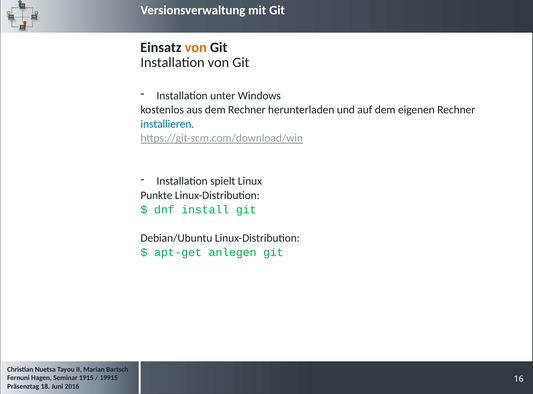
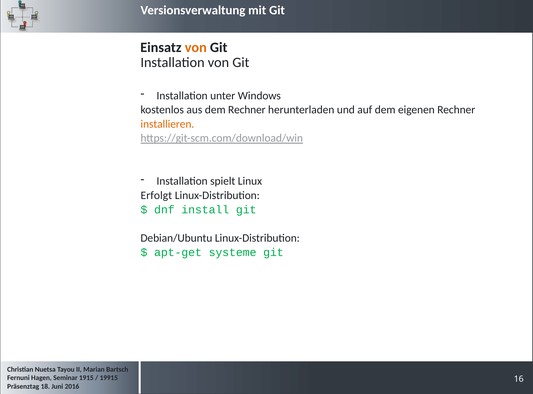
installieren colour: blue -> orange
Punkte: Punkte -> Erfolgt
anlegen: anlegen -> systeme
